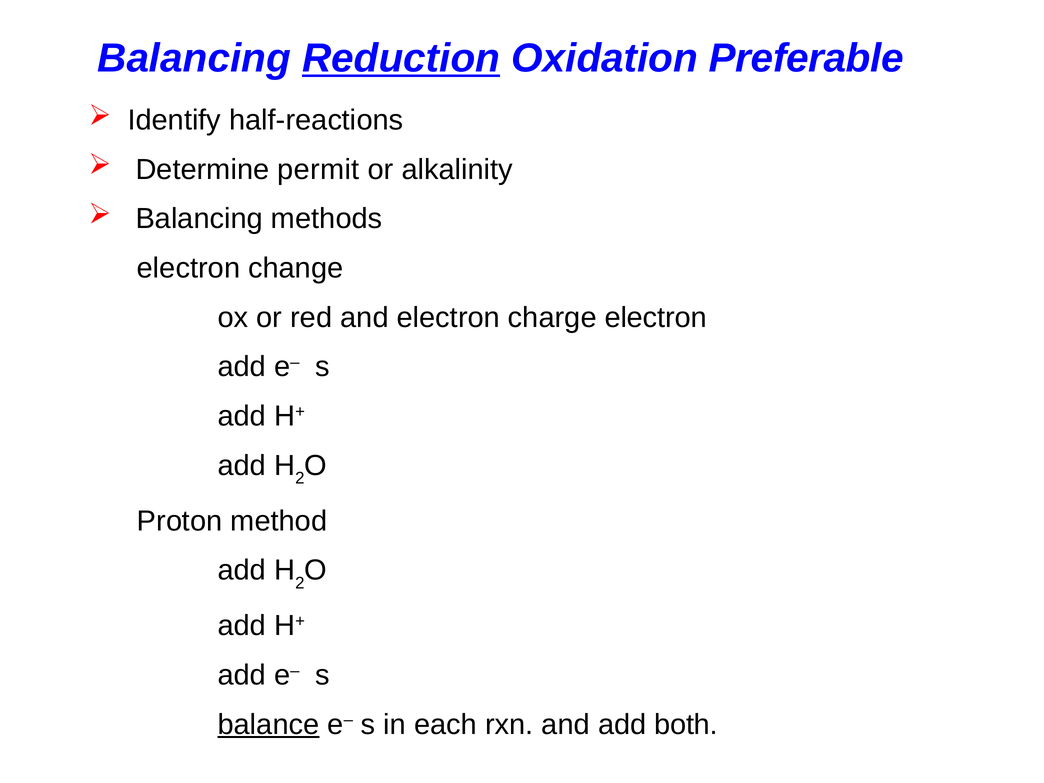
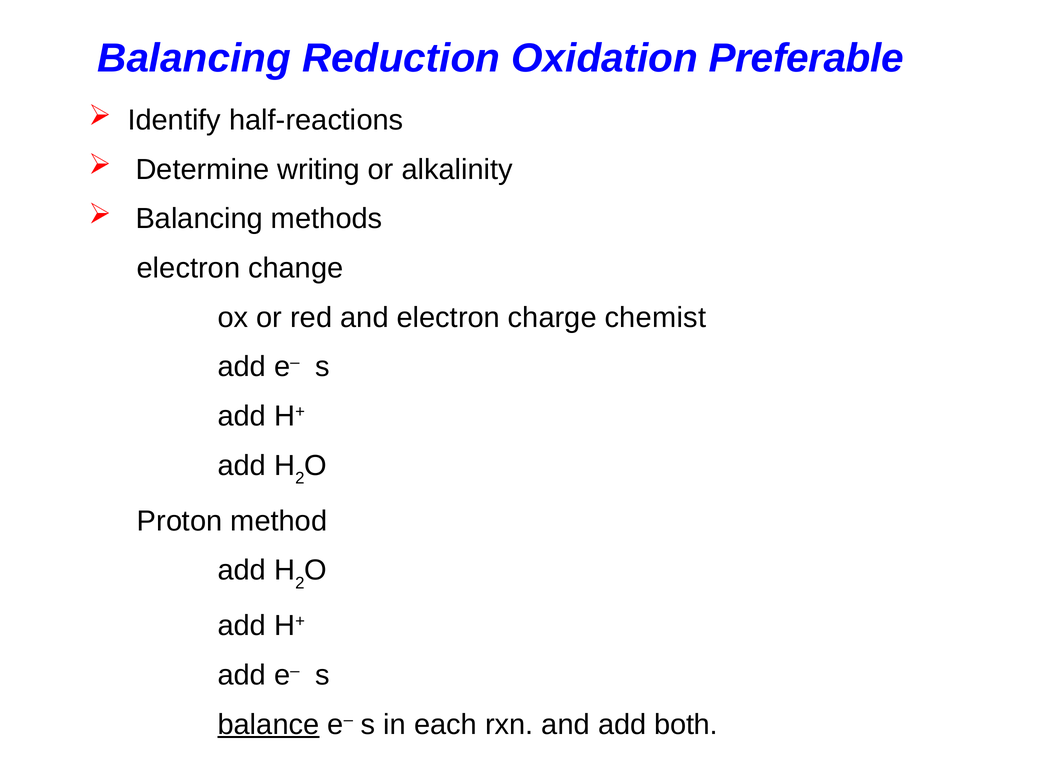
Reduction underline: present -> none
permit: permit -> writing
charge electron: electron -> chemist
